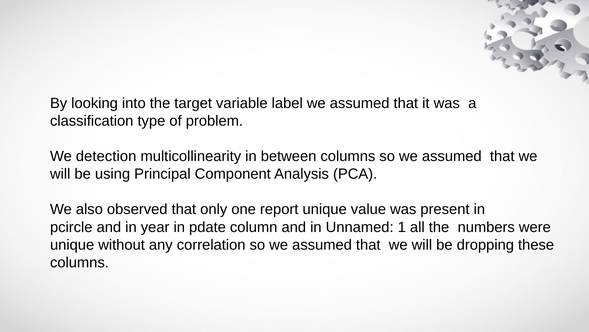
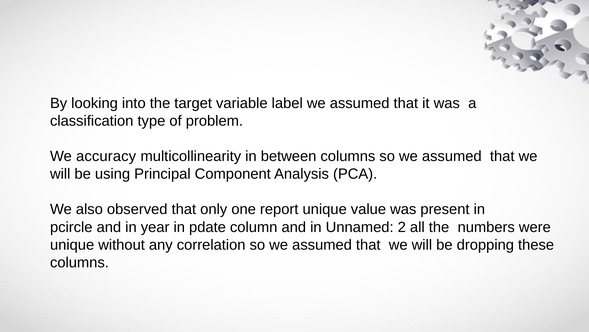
detection: detection -> accuracy
1: 1 -> 2
